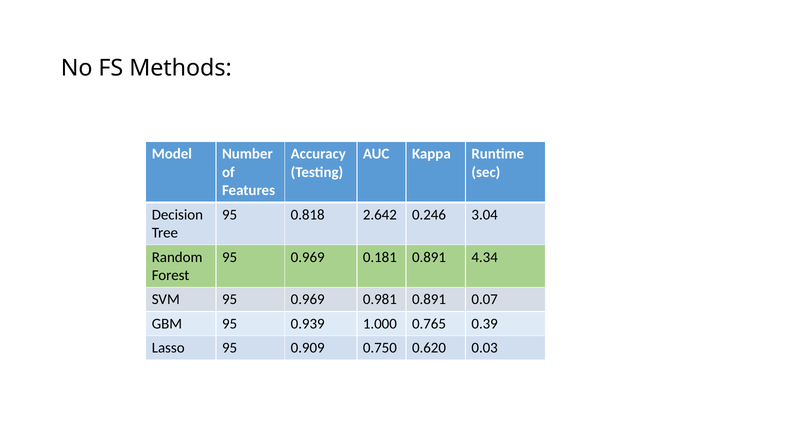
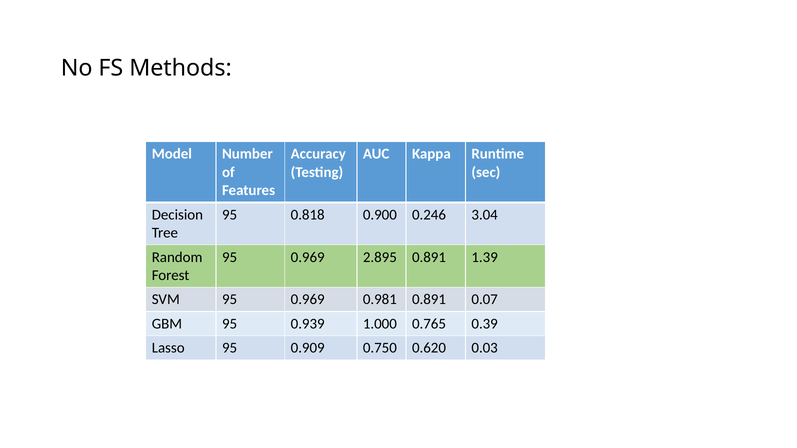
2.642: 2.642 -> 0.900
0.181: 0.181 -> 2.895
4.34: 4.34 -> 1.39
